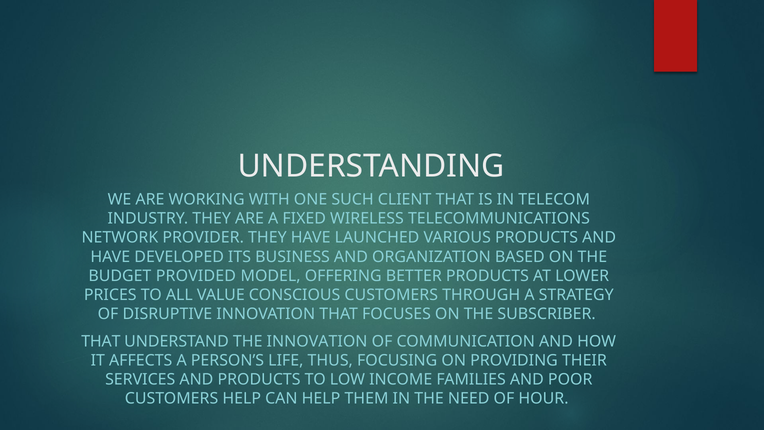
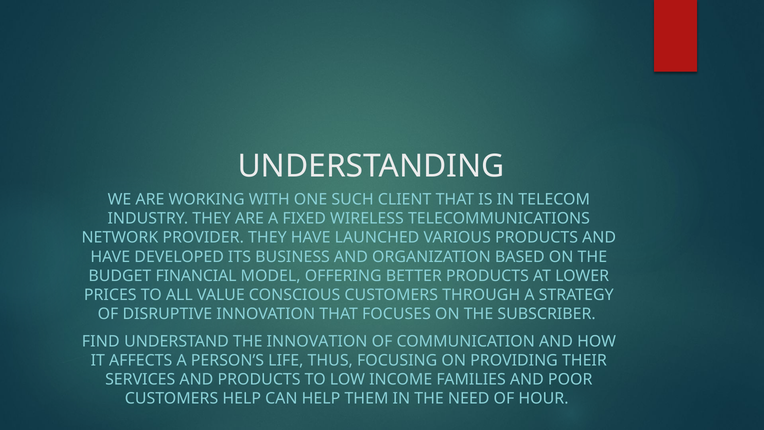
PROVIDED: PROVIDED -> FINANCIAL
THAT at (101, 341): THAT -> FIND
